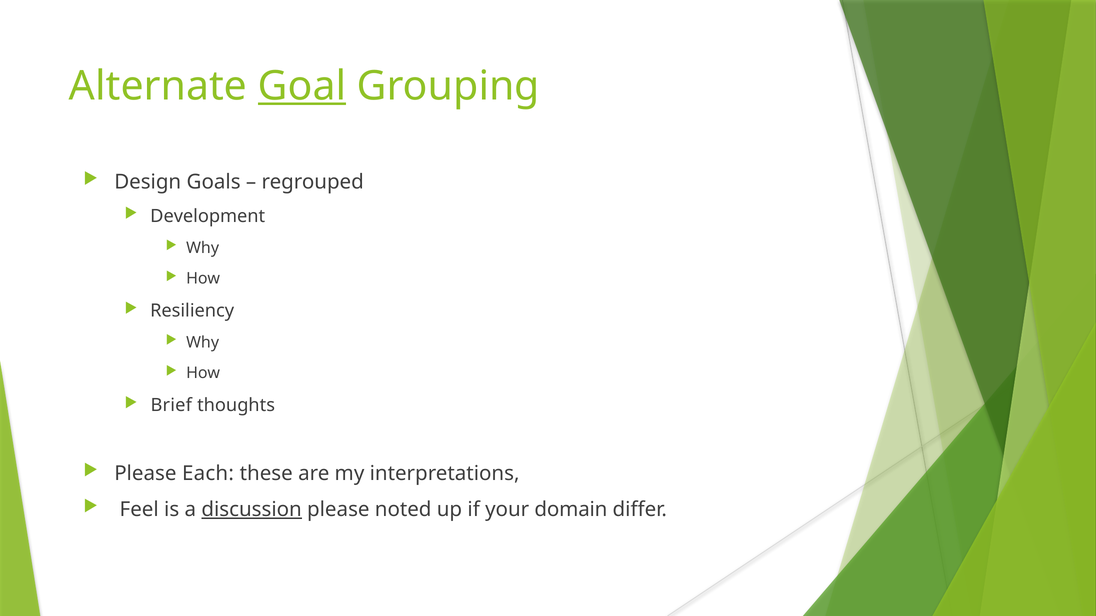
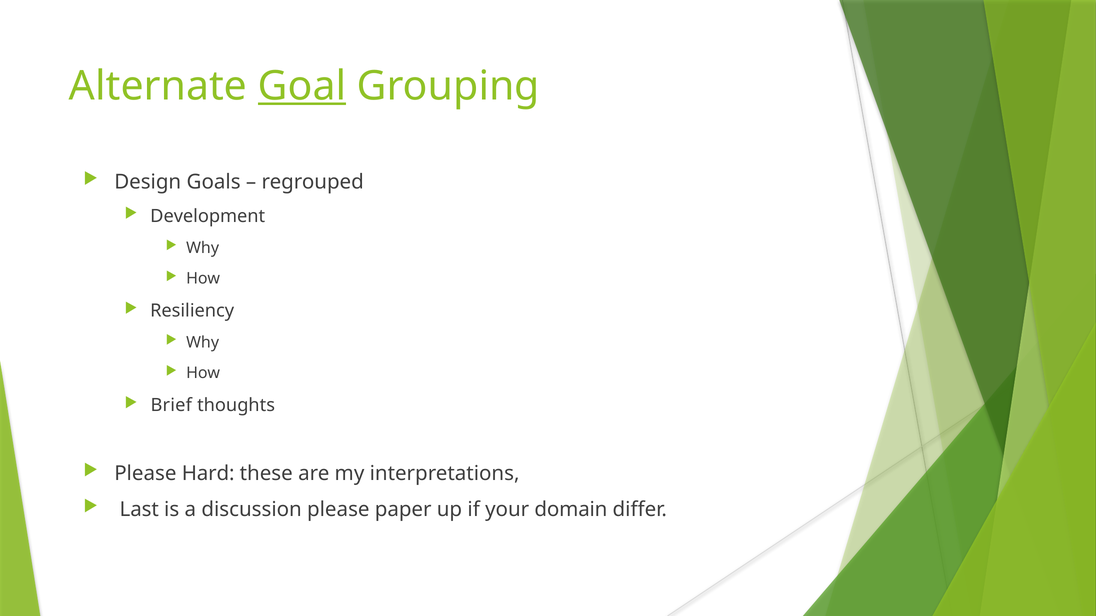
Each: Each -> Hard
Feel: Feel -> Last
discussion underline: present -> none
noted: noted -> paper
